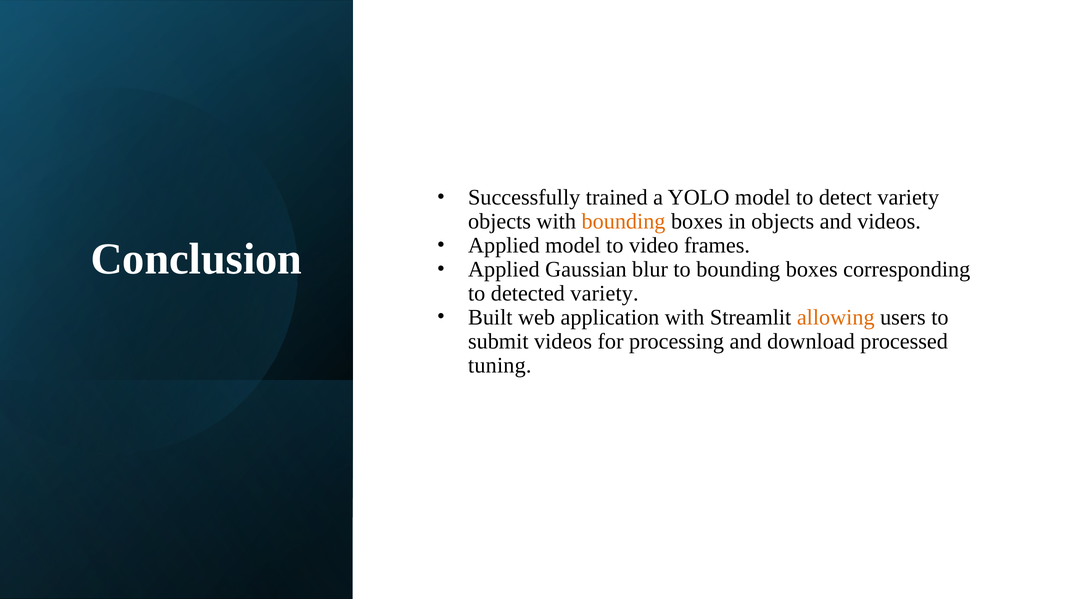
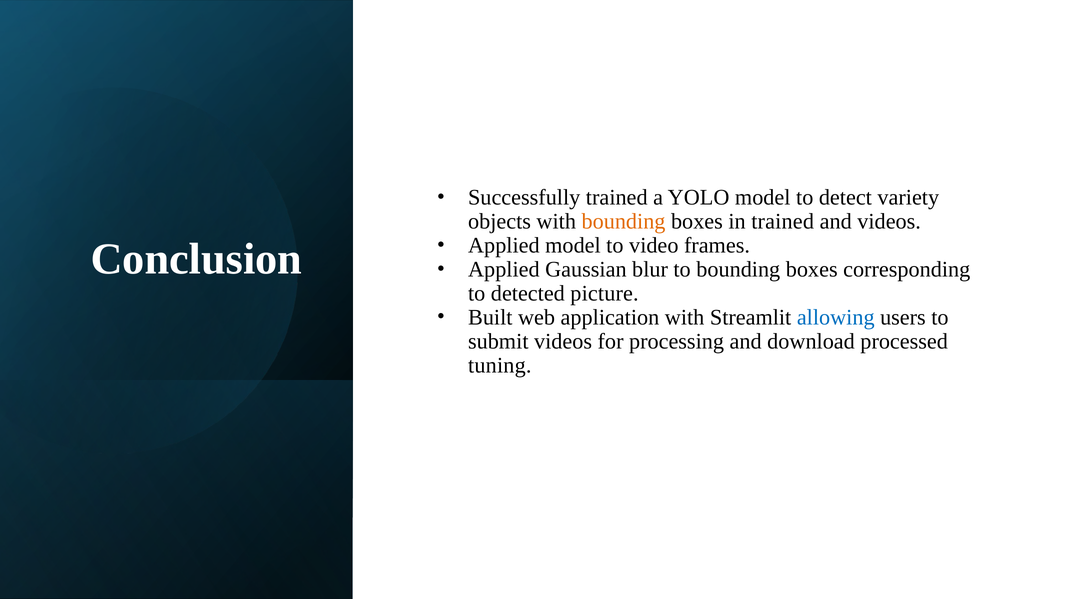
in objects: objects -> trained
detected variety: variety -> picture
allowing colour: orange -> blue
